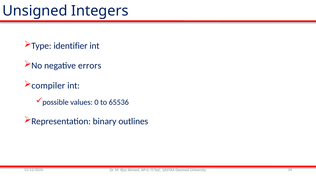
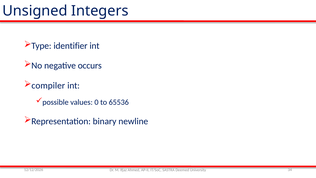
errors: errors -> occurs
outlines: outlines -> newline
